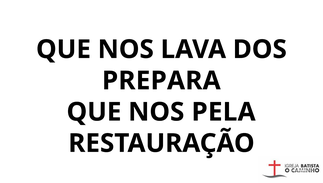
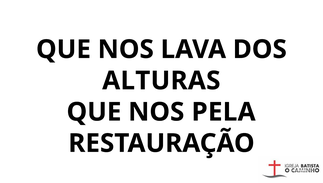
PREPARA: PREPARA -> ALTURAS
